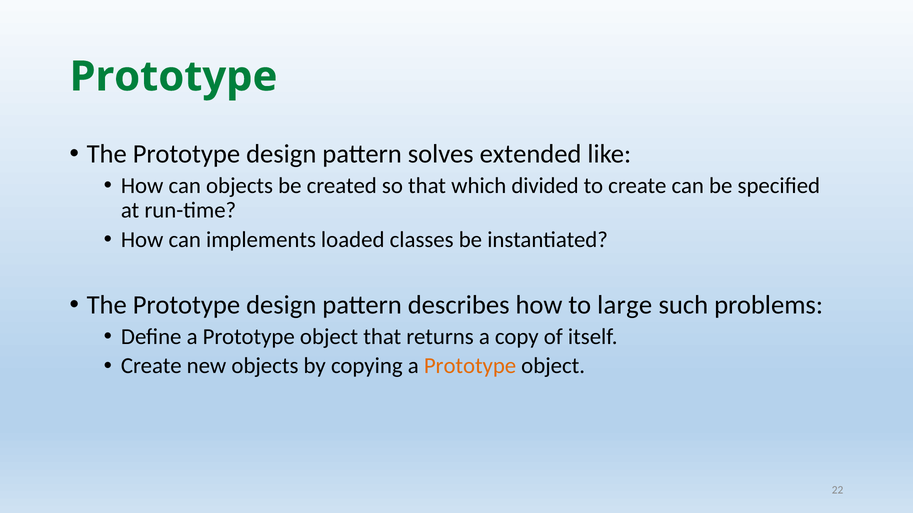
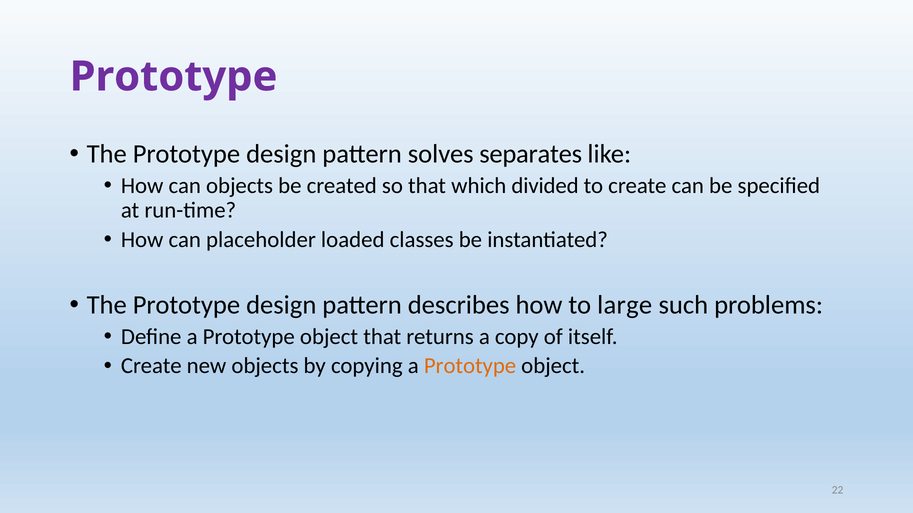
Prototype at (174, 77) colour: green -> purple
extended: extended -> separates
implements: implements -> placeholder
